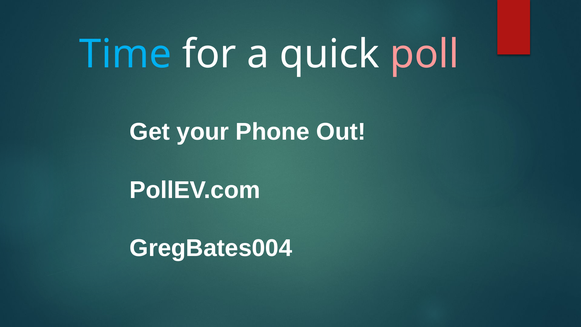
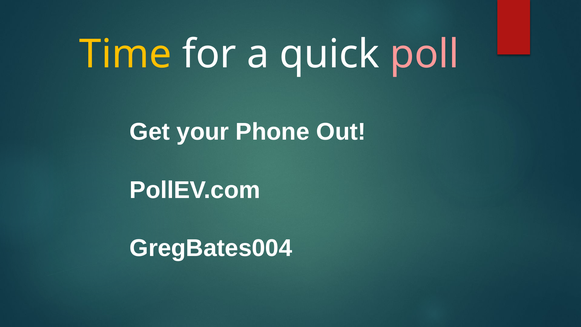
Time colour: light blue -> yellow
